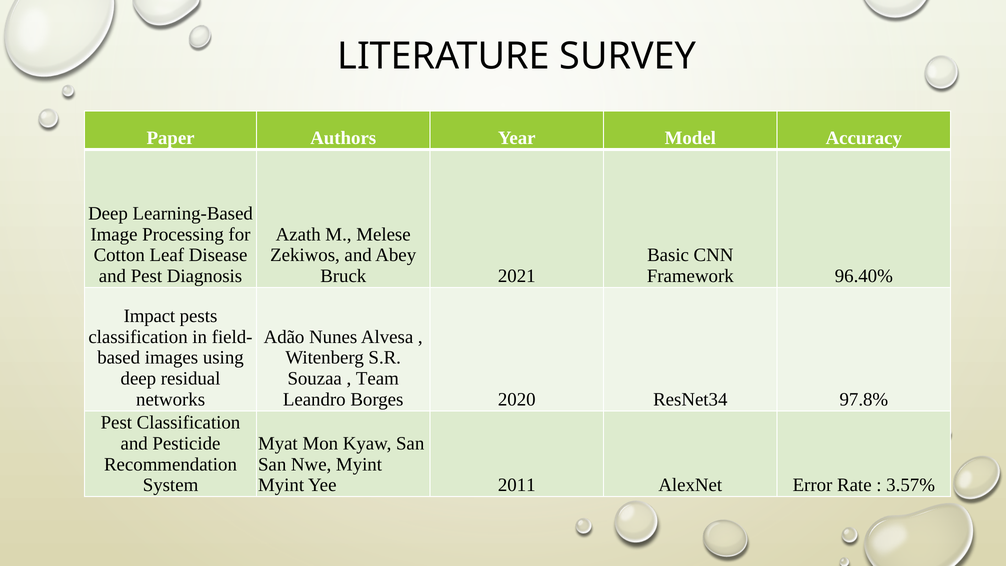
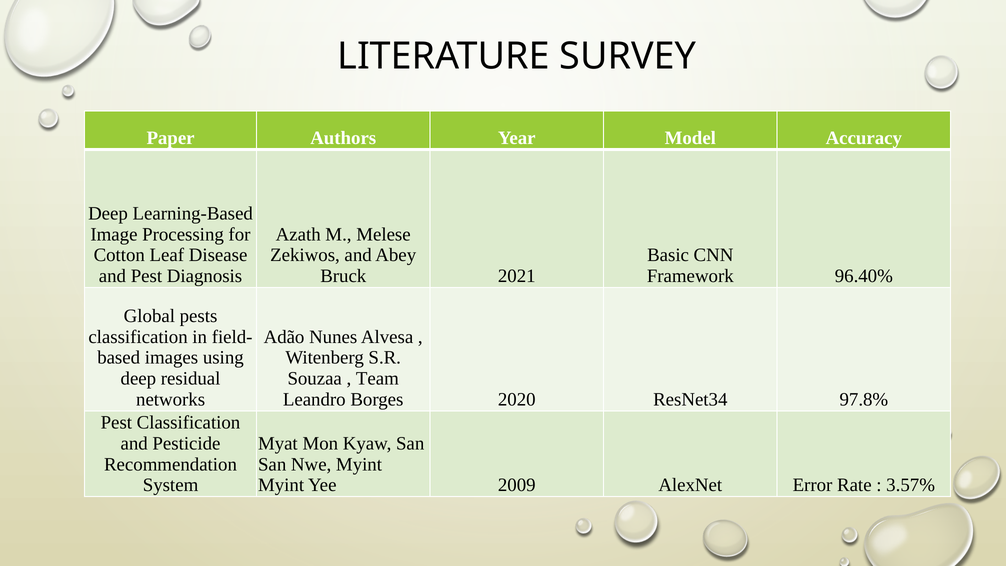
Impact: Impact -> Global
2011: 2011 -> 2009
